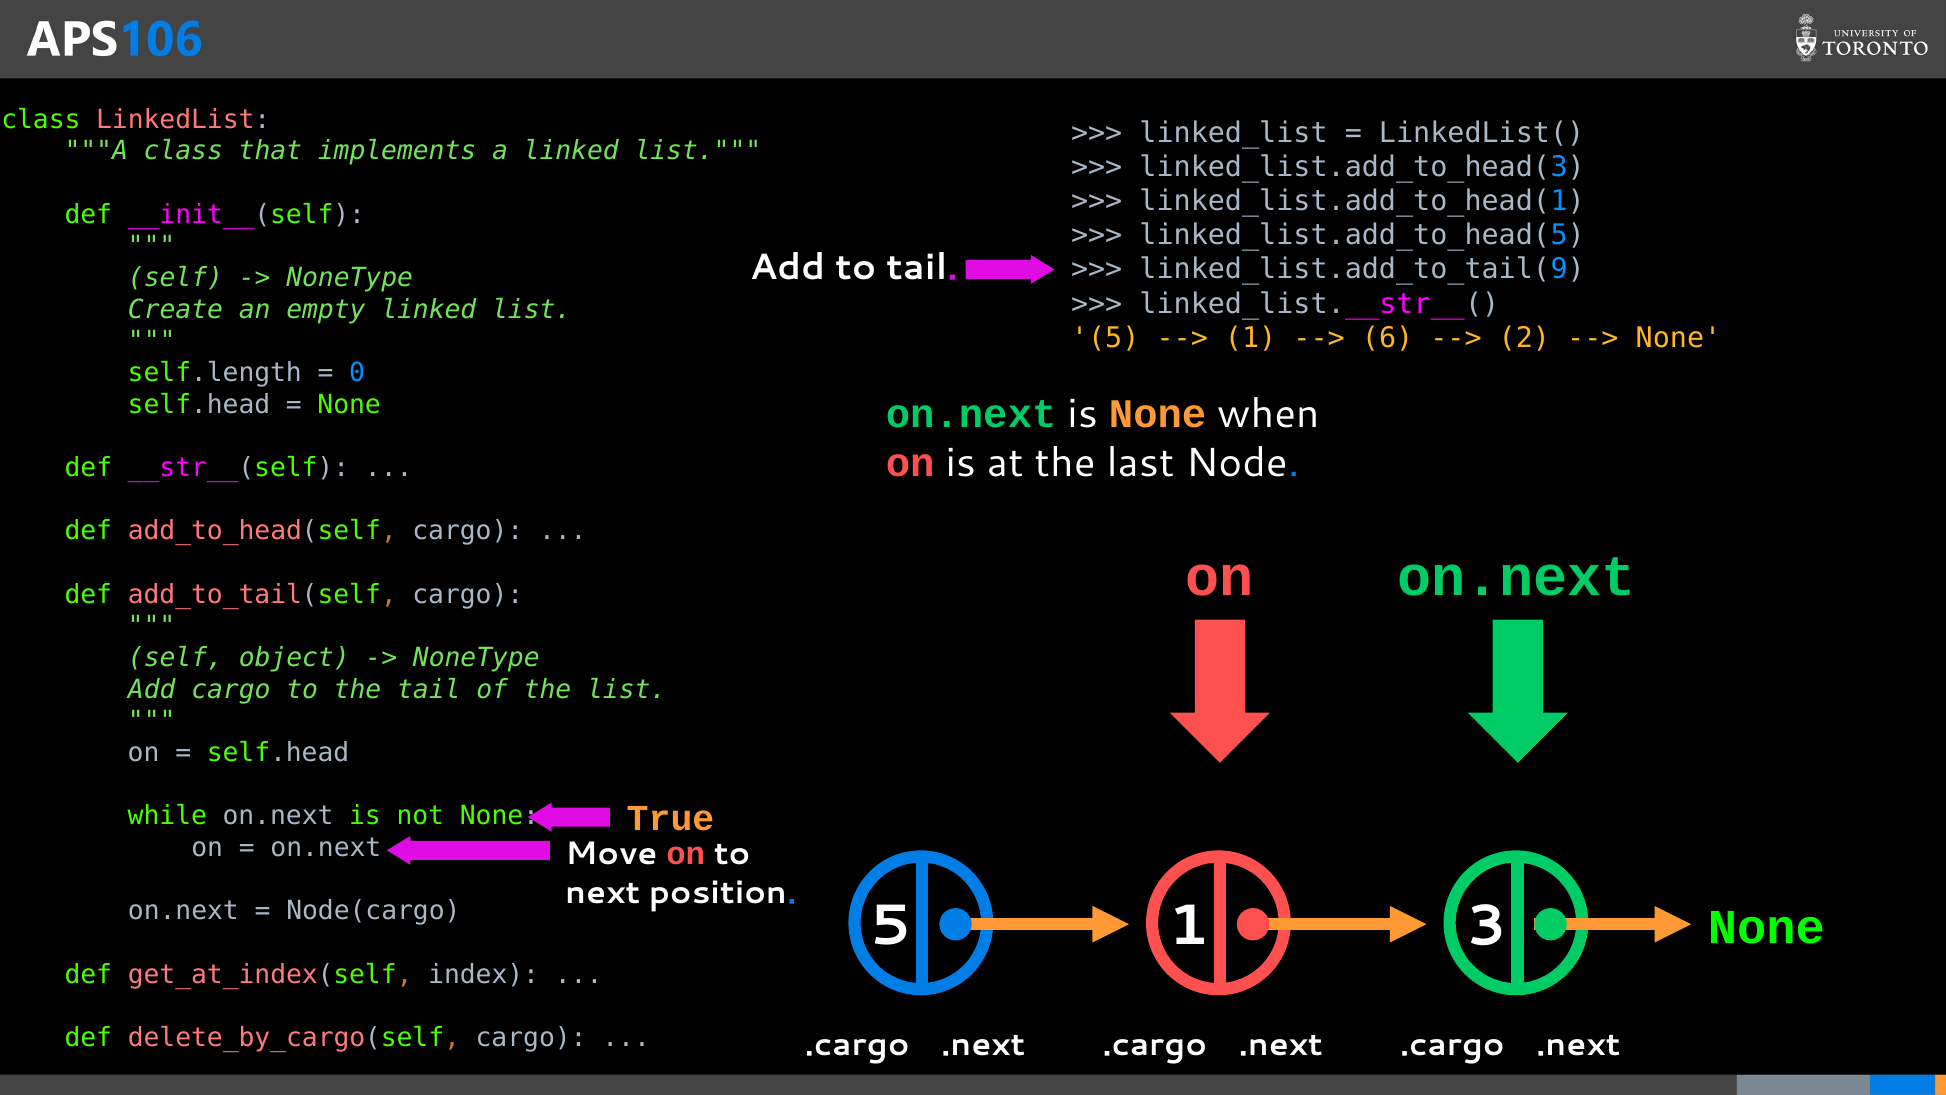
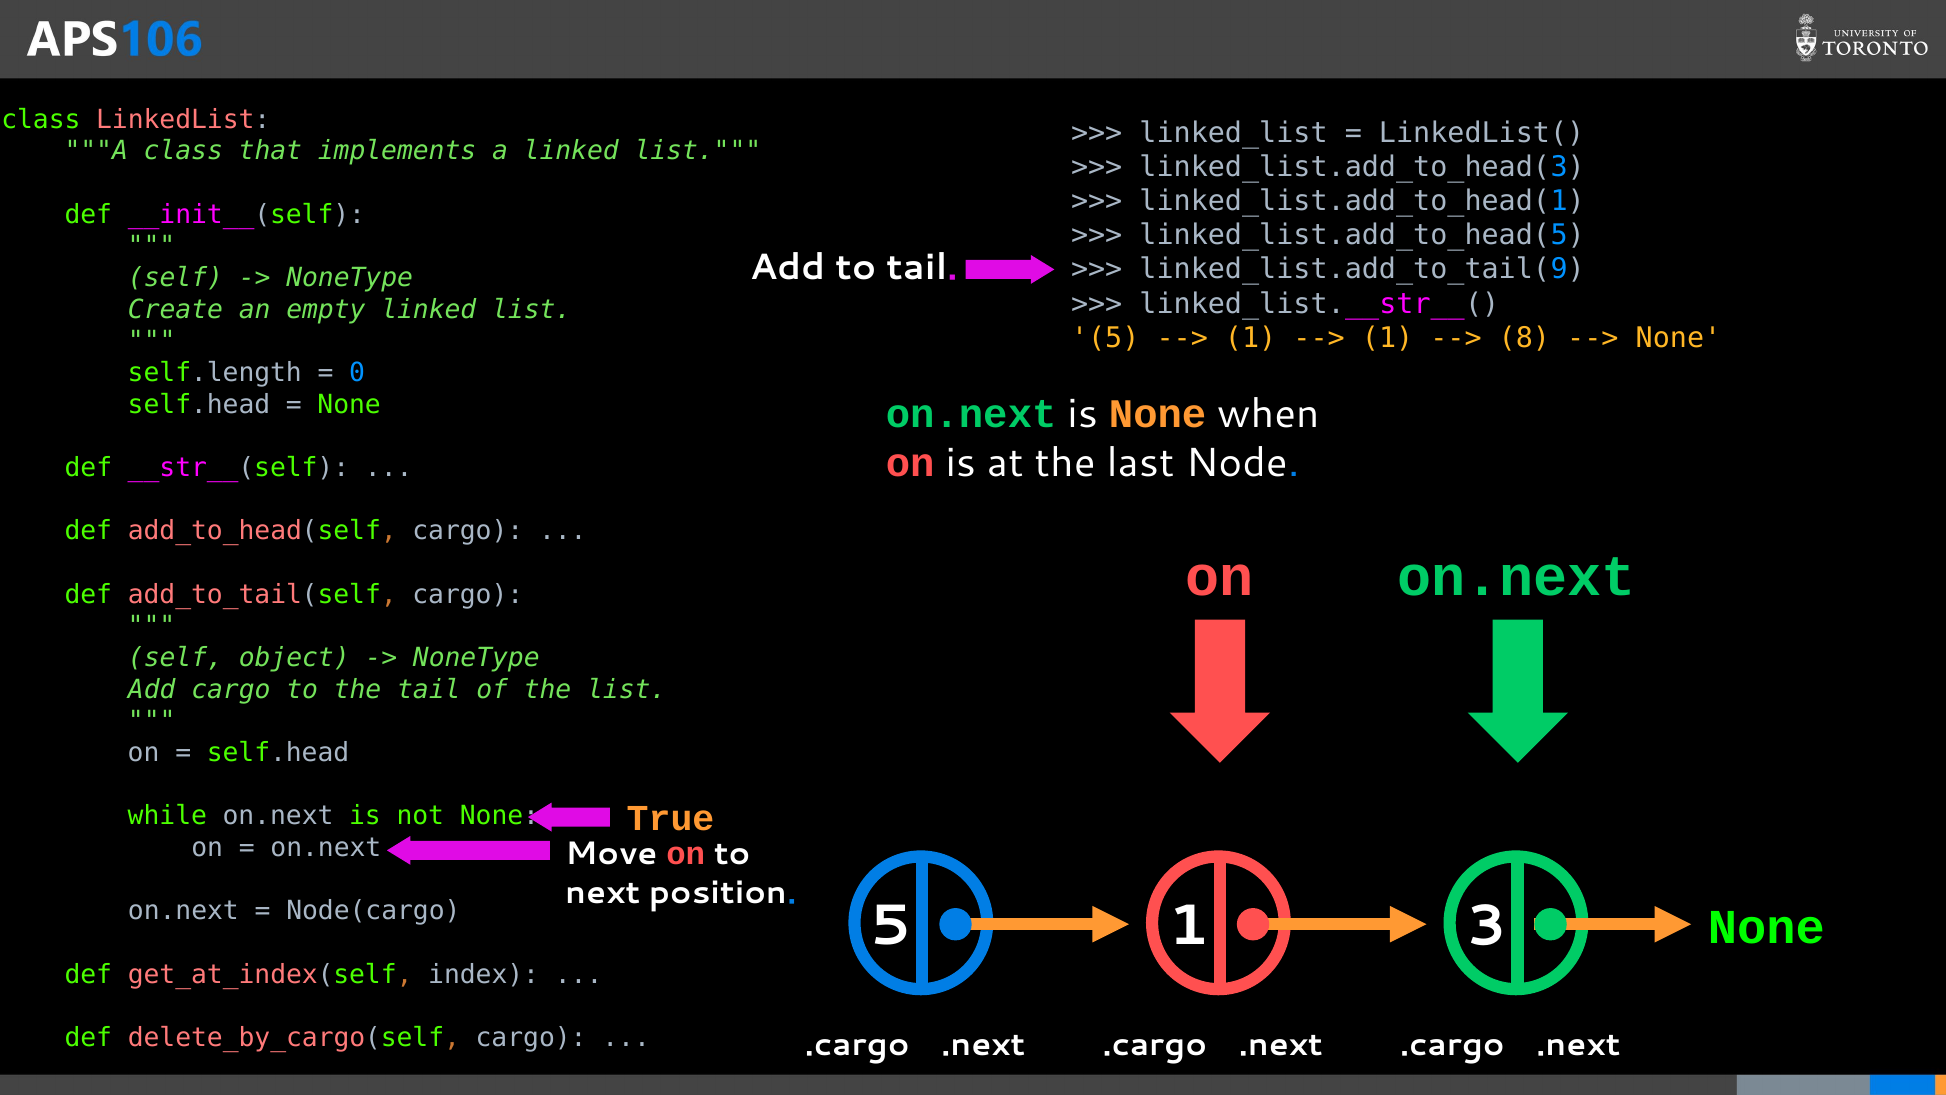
6 at (1388, 338): 6 -> 1
2: 2 -> 8
